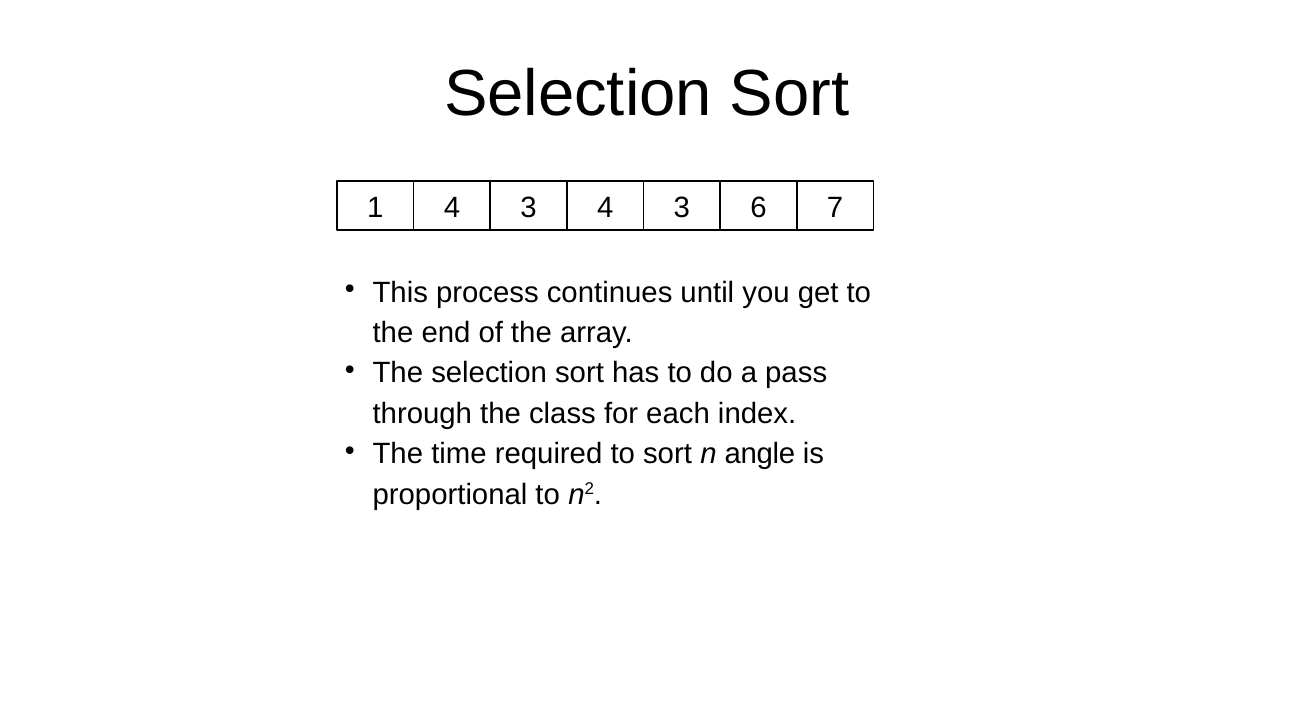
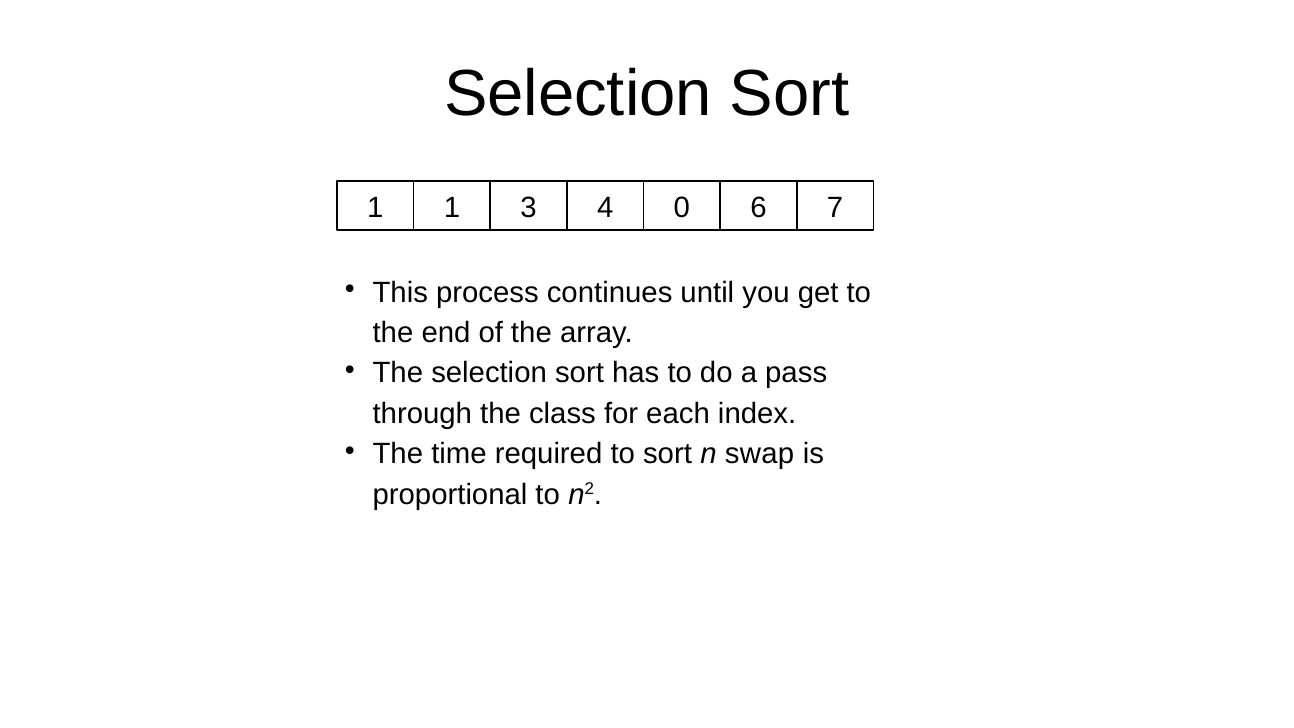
1 4: 4 -> 1
3 4 3: 3 -> 0
angle: angle -> swap
